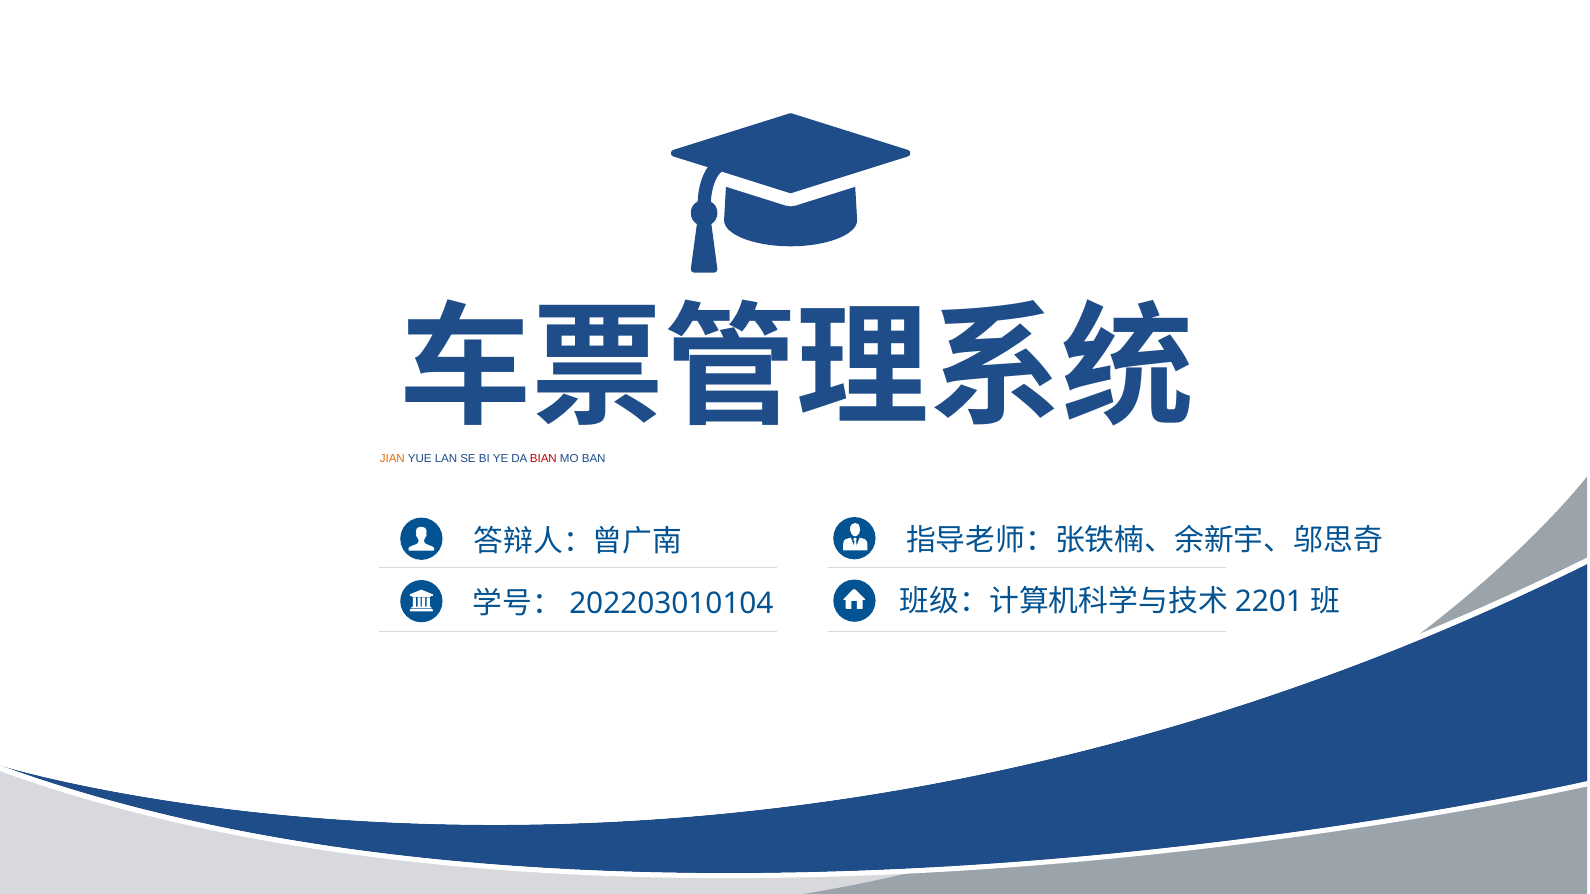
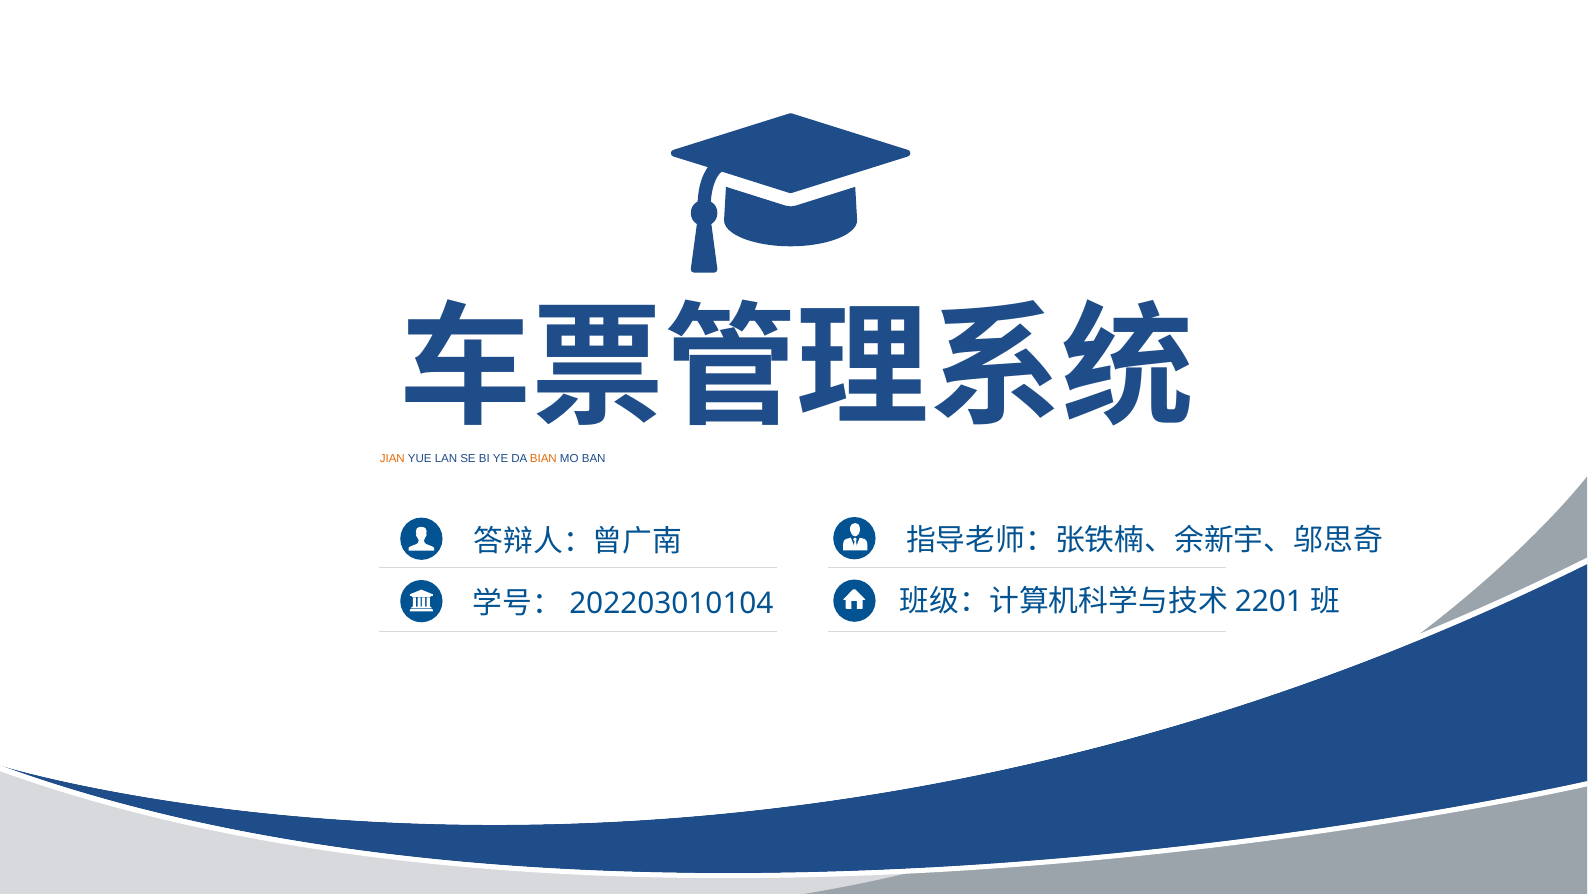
BIAN colour: red -> orange
